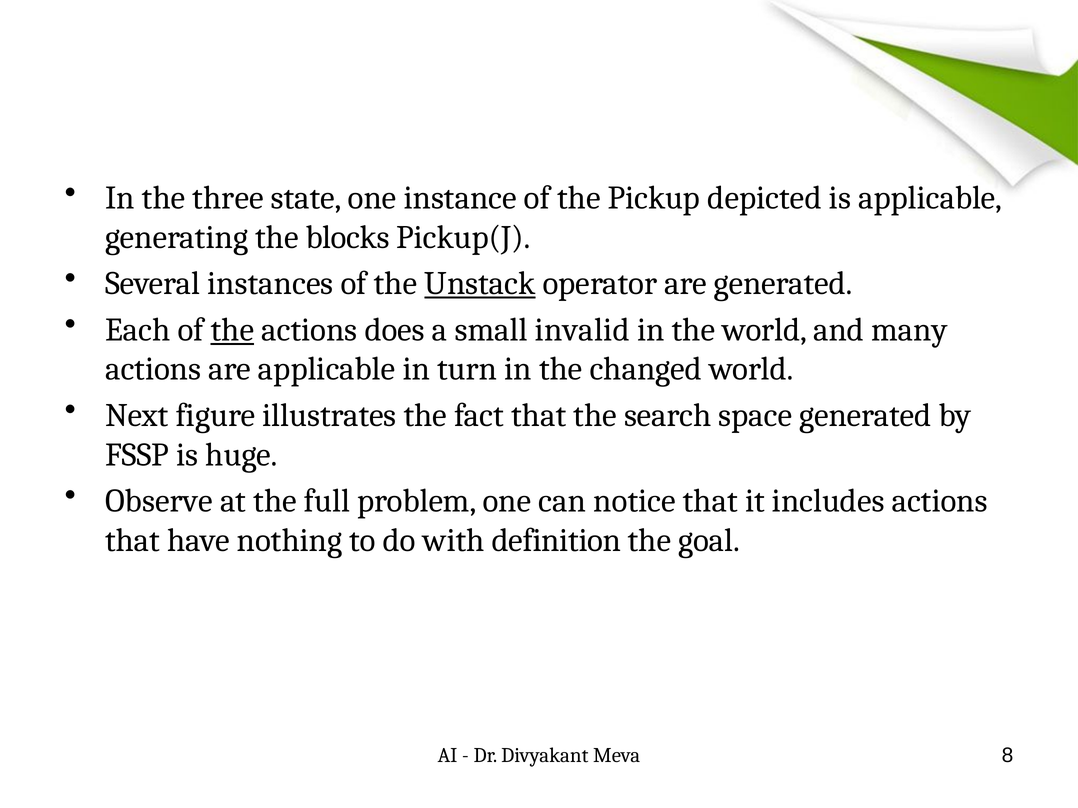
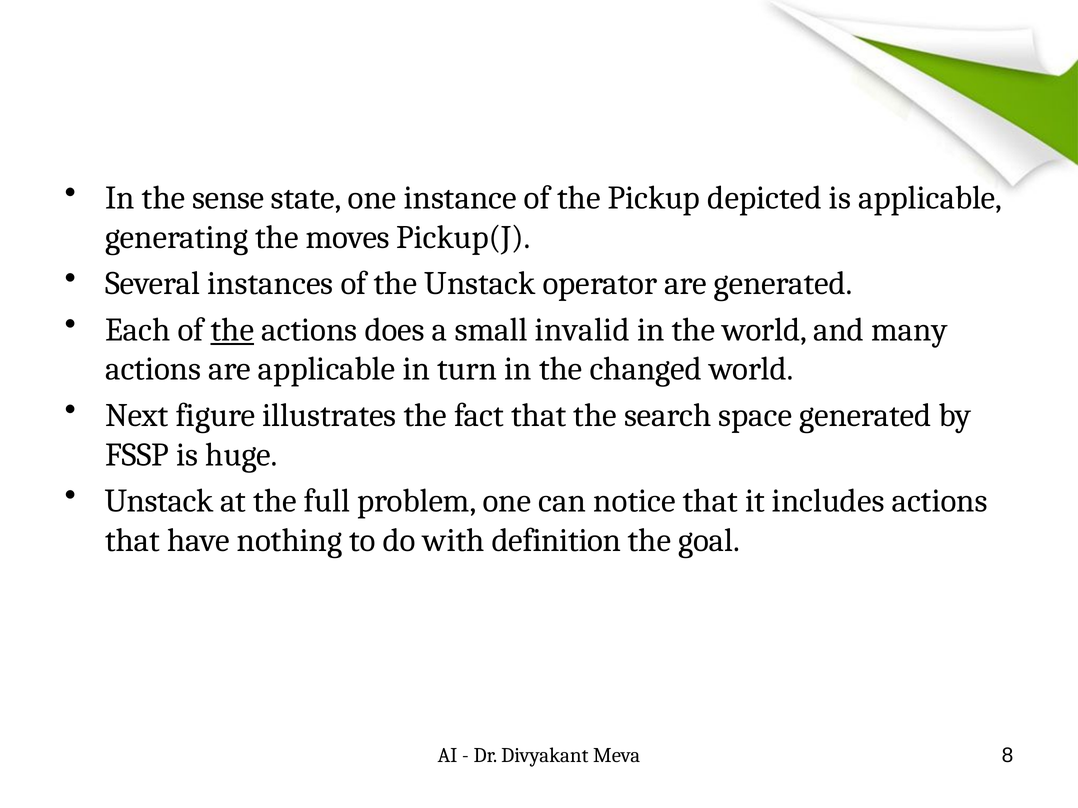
three: three -> sense
blocks: blocks -> moves
Unstack at (480, 284) underline: present -> none
Observe at (159, 501): Observe -> Unstack
